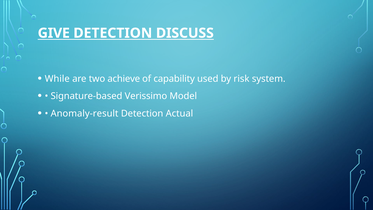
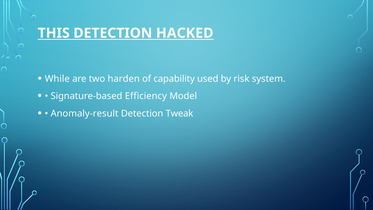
GIVE: GIVE -> THIS
DISCUSS: DISCUSS -> HACKED
achieve: achieve -> harden
Verissimo: Verissimo -> Efficiency
Actual: Actual -> Tweak
